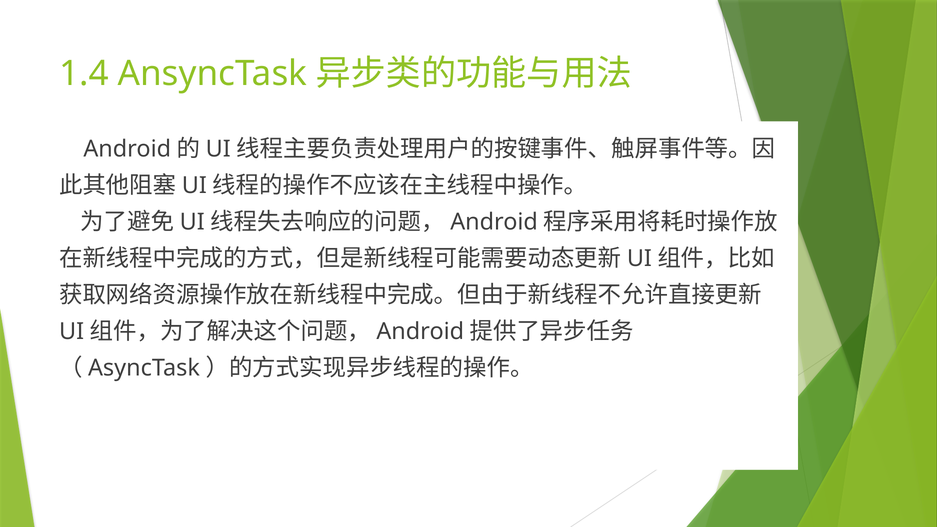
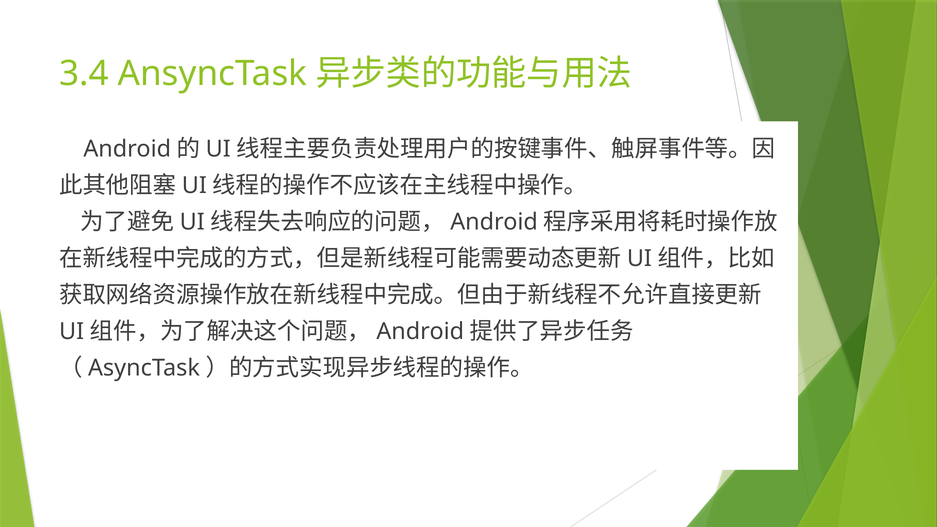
1.4: 1.4 -> 3.4
